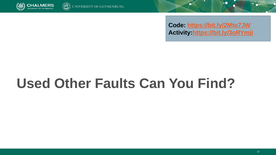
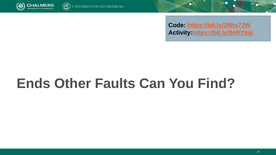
Used: Used -> Ends
